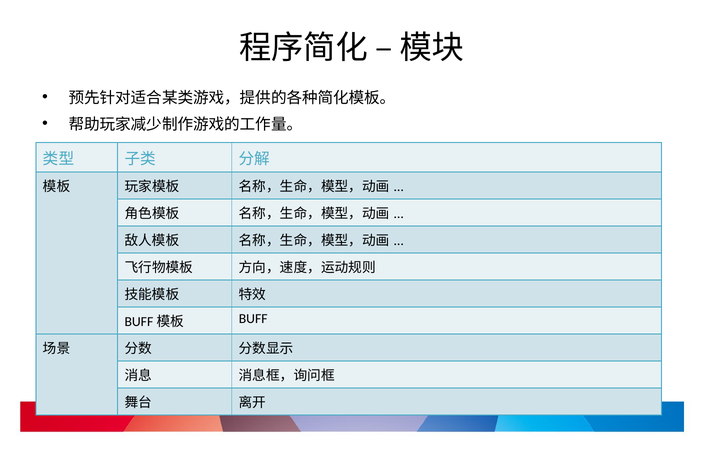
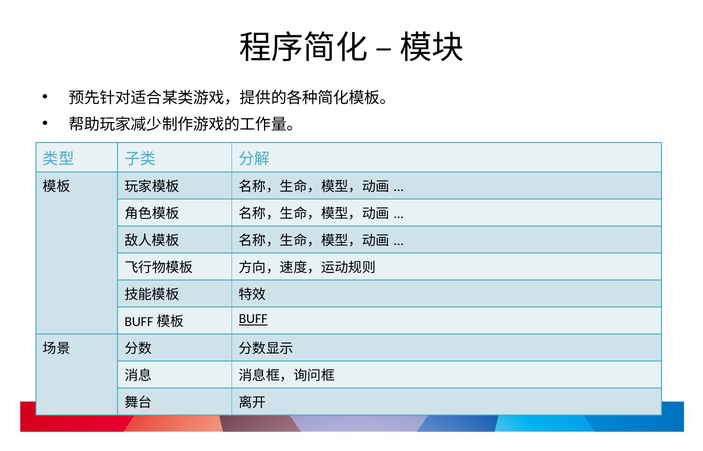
BUFF underline: none -> present
